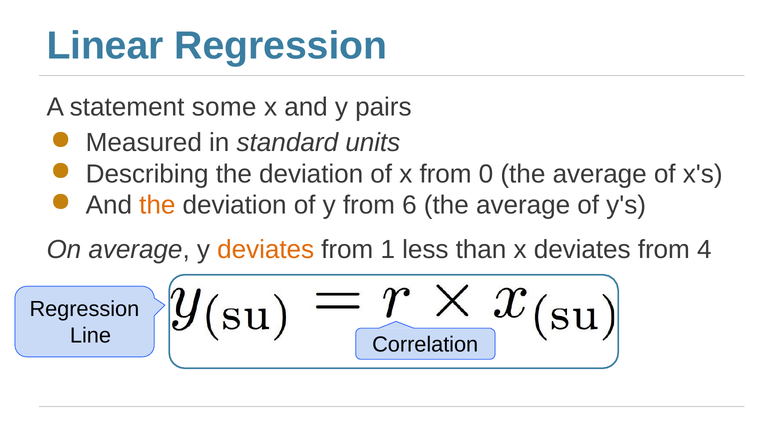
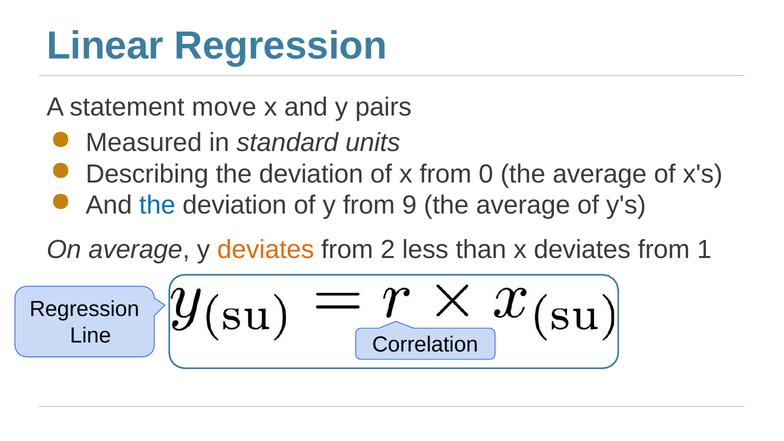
some: some -> move
the at (157, 205) colour: orange -> blue
6: 6 -> 9
1: 1 -> 2
4: 4 -> 1
